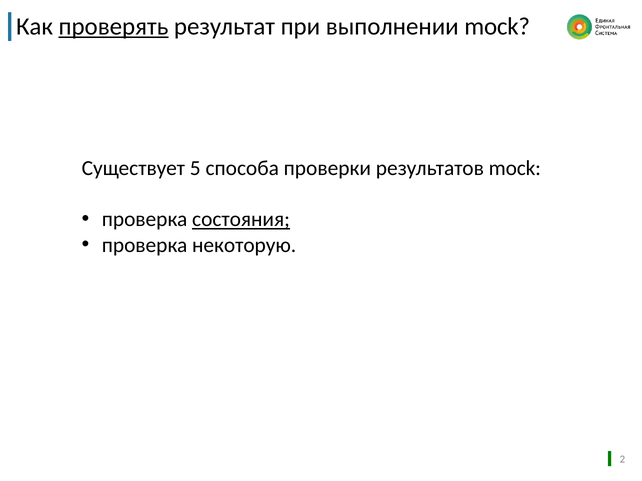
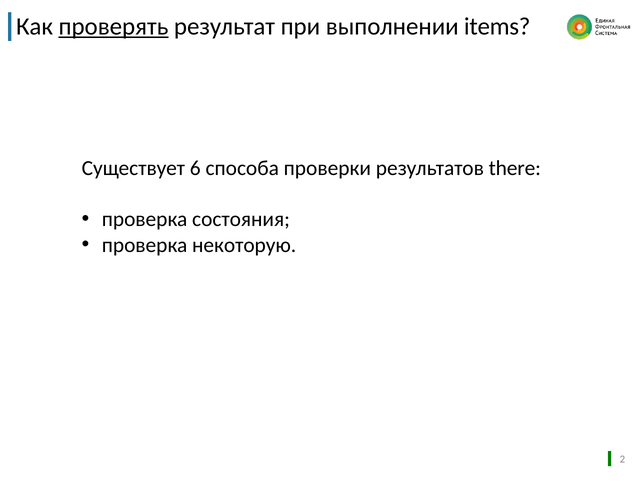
выполнении mock: mock -> items
5: 5 -> 6
результатов mock: mock -> there
состояния underline: present -> none
